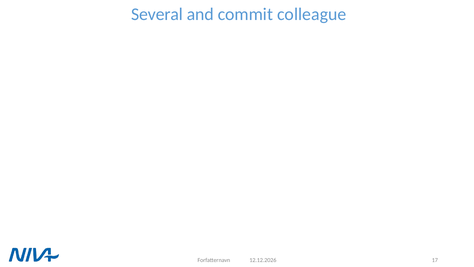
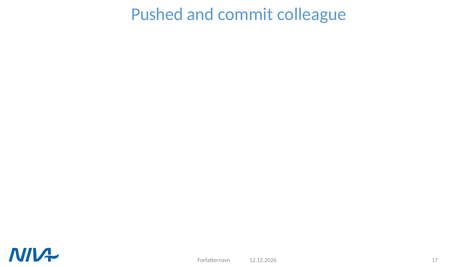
Several: Several -> Pushed
